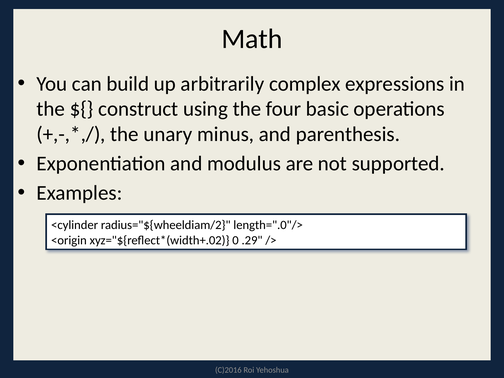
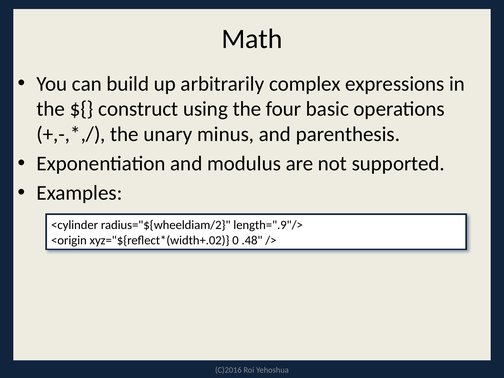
length=".0"/>: length=".0"/> -> length=".9"/>
.29: .29 -> .48
